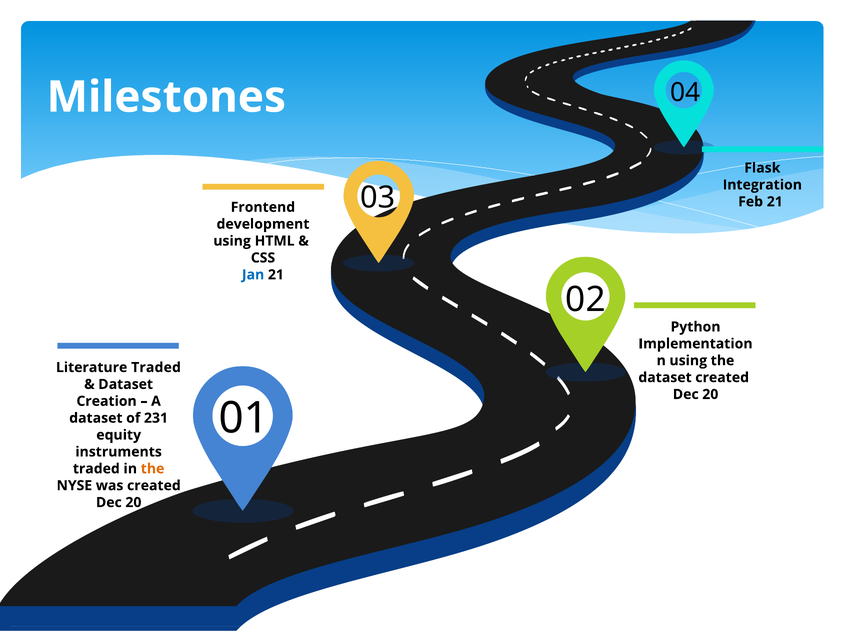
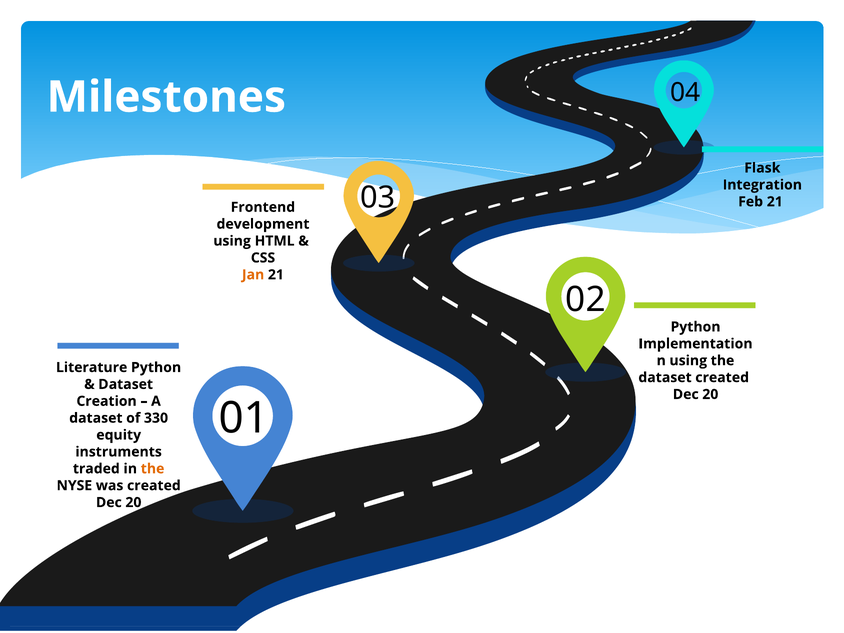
Jan colour: blue -> orange
Literature Traded: Traded -> Python
231: 231 -> 330
